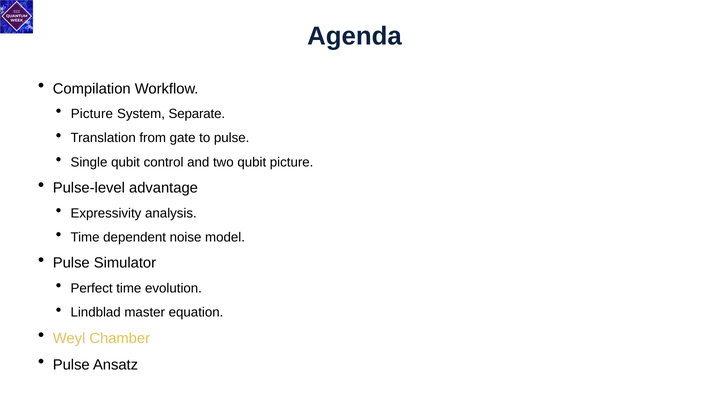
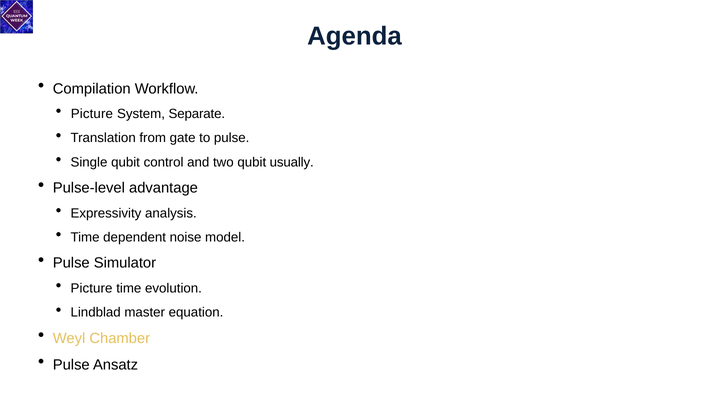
qubit picture: picture -> usually
Perfect at (92, 288): Perfect -> Picture
